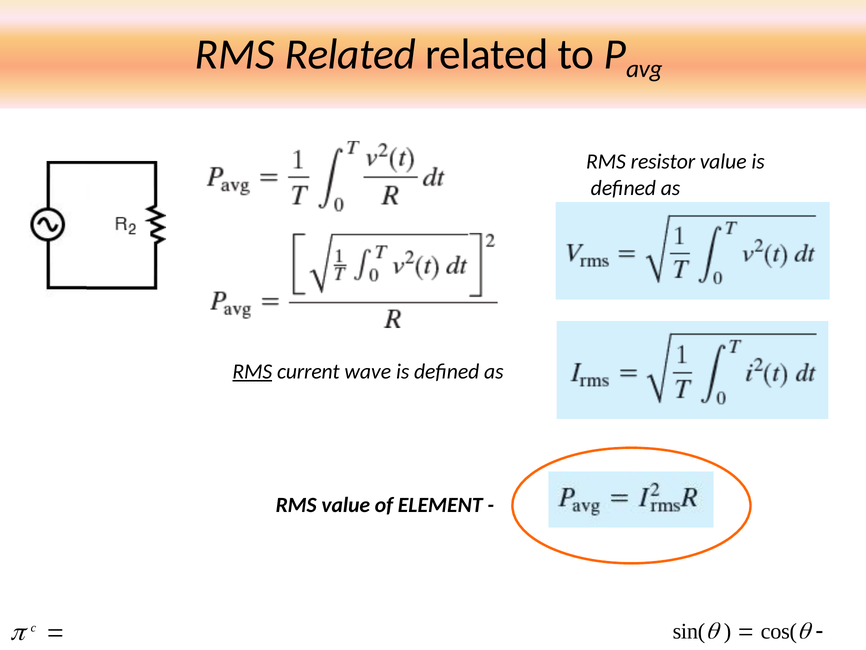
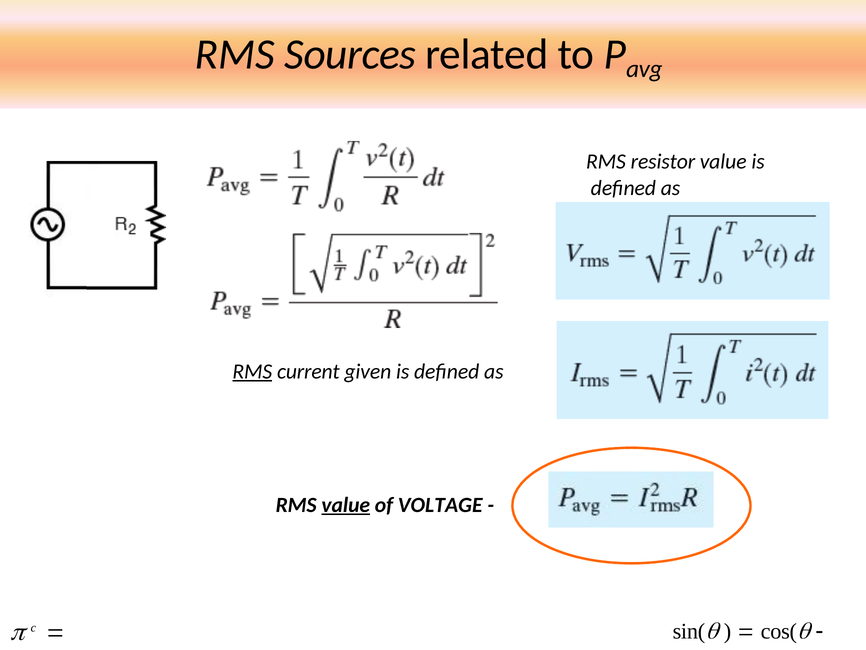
RMS Related: Related -> Sources
wave: wave -> given
value at (346, 505) underline: none -> present
ELEMENT: ELEMENT -> VOLTAGE
